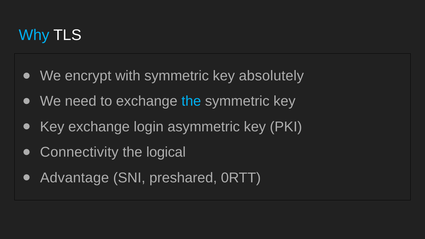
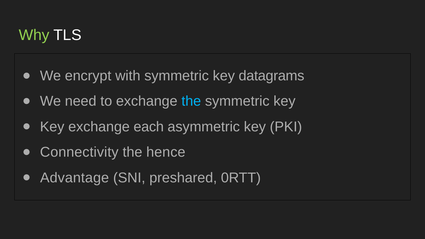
Why colour: light blue -> light green
absolutely: absolutely -> datagrams
login: login -> each
logical: logical -> hence
